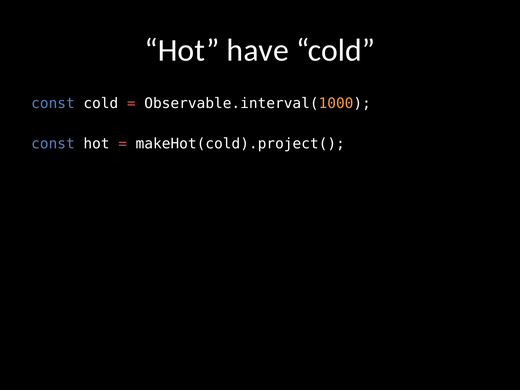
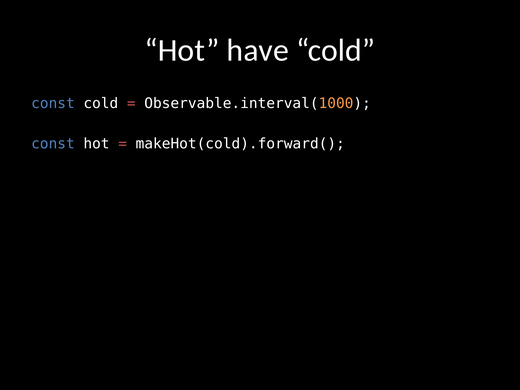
makeHot(cold).project(: makeHot(cold).project( -> makeHot(cold).forward(
